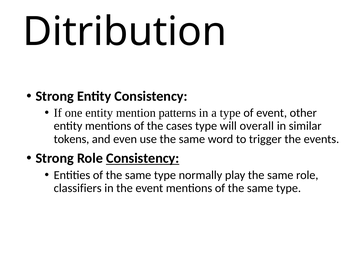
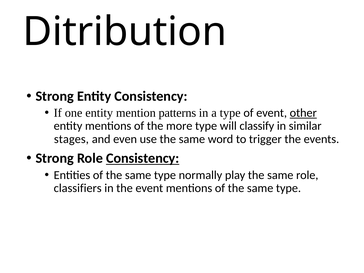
other underline: none -> present
cases: cases -> more
overall: overall -> classify
tokens: tokens -> stages
